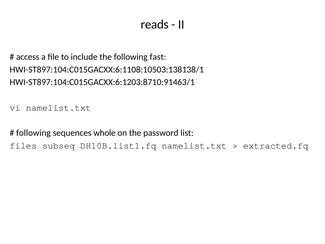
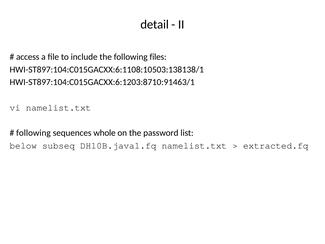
reads: reads -> detail
fast: fast -> files
files: files -> below
DH10B.list1.fq: DH10B.list1.fq -> DH10B.java1.fq
